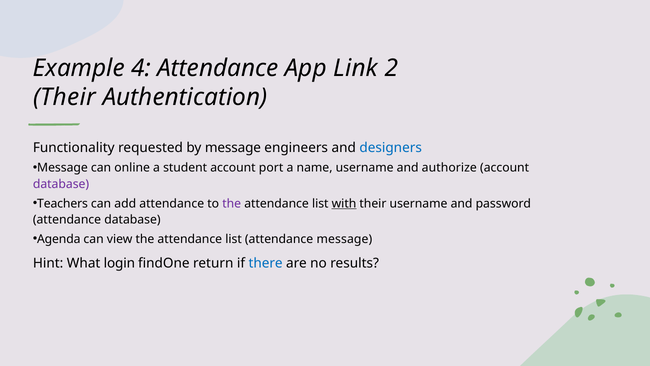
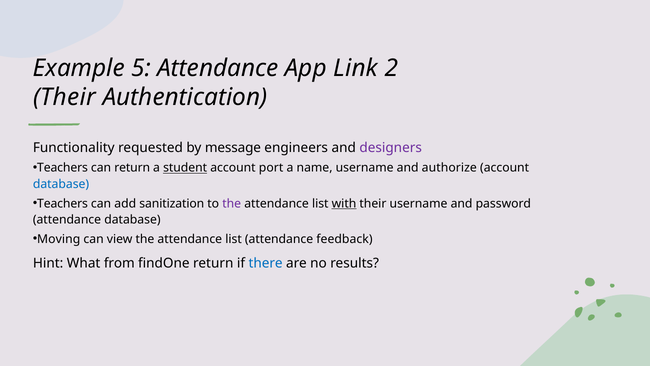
4: 4 -> 5
designers colour: blue -> purple
Message at (62, 168): Message -> Teachers
can online: online -> return
student underline: none -> present
database at (61, 184) colour: purple -> blue
add attendance: attendance -> sanitization
Agenda: Agenda -> Moving
attendance message: message -> feedback
login: login -> from
